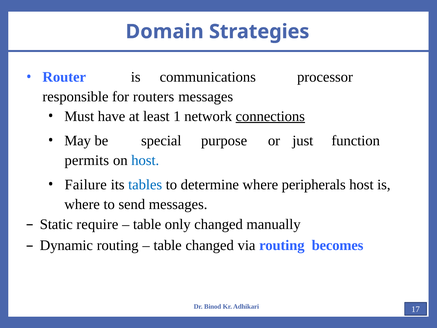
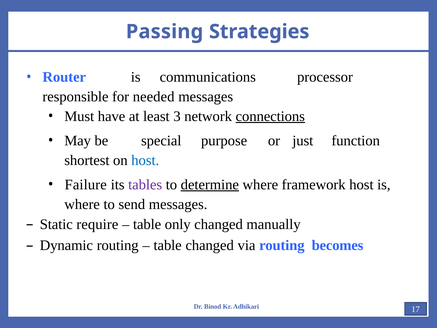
Domain: Domain -> Passing
routers: routers -> needed
1: 1 -> 3
permits: permits -> shortest
tables colour: blue -> purple
determine underline: none -> present
peripherals: peripherals -> framework
